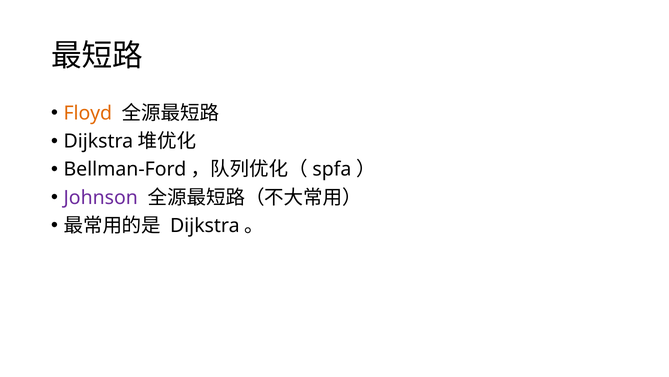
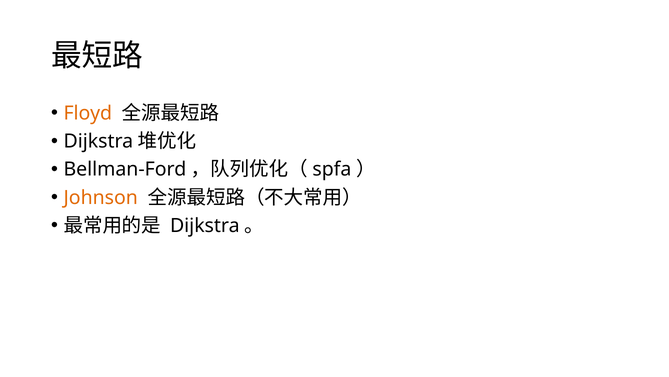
Johnson colour: purple -> orange
